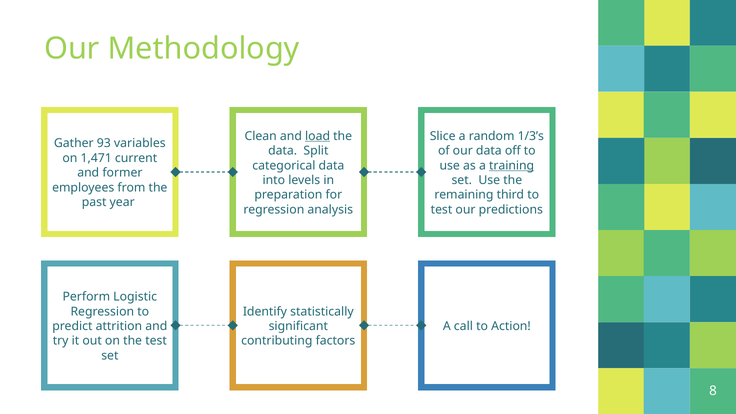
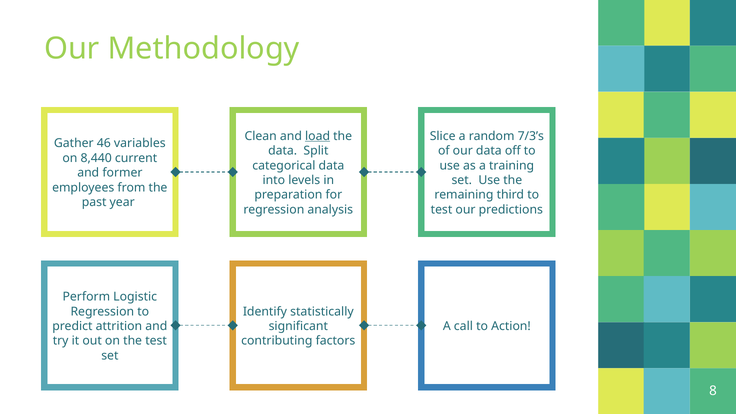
1/3’s: 1/3’s -> 7/3’s
93: 93 -> 46
1,471: 1,471 -> 8,440
training underline: present -> none
